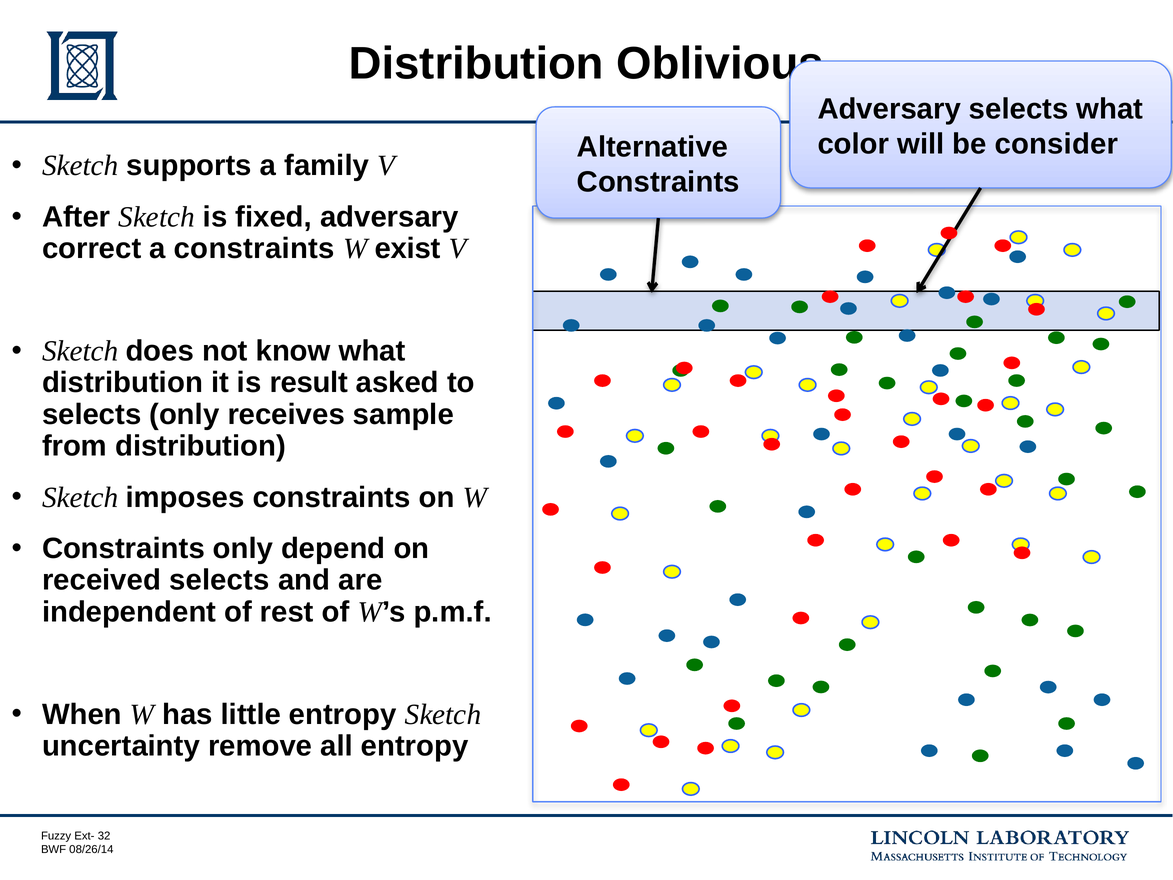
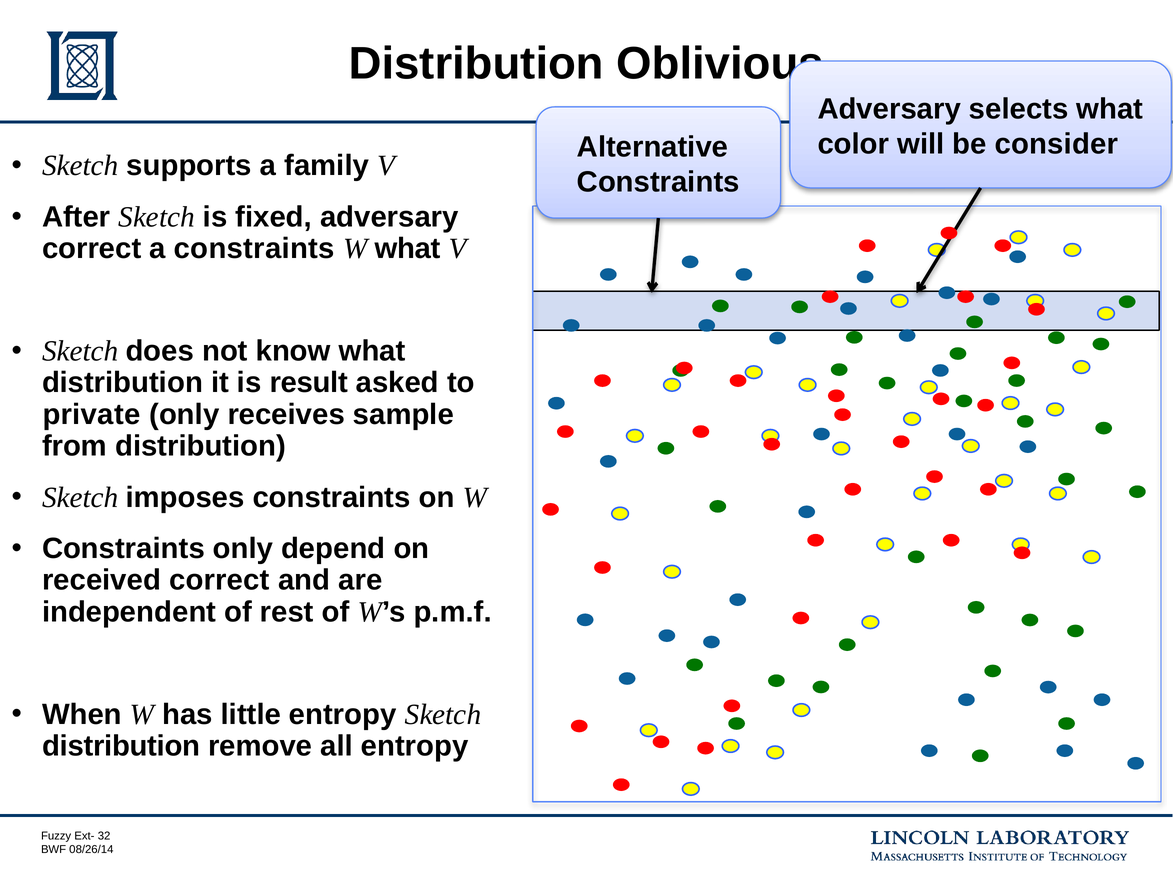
W exist: exist -> what
selects at (92, 414): selects -> private
received selects: selects -> correct
uncertainty at (121, 746): uncertainty -> distribution
